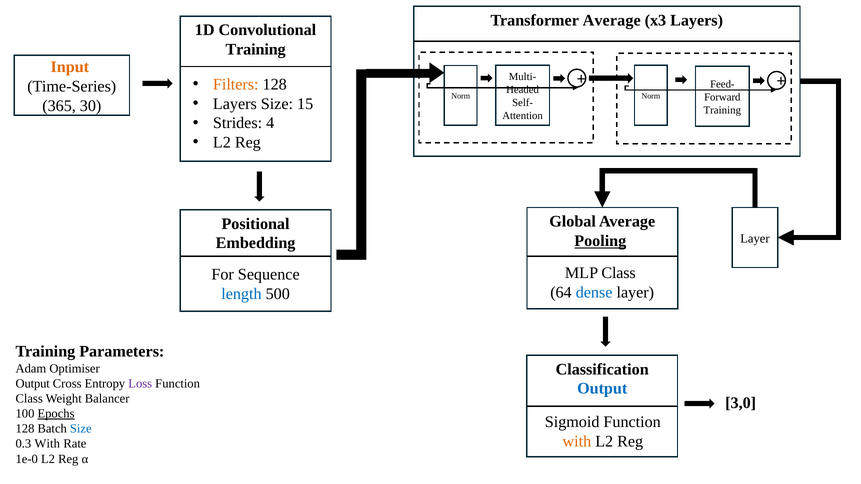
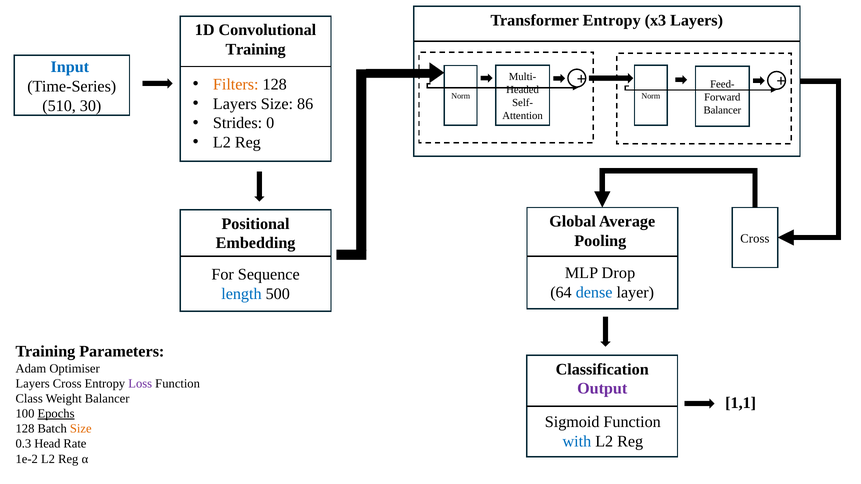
Transformer Average: Average -> Entropy
Input colour: orange -> blue
15: 15 -> 86
365: 365 -> 510
Training at (722, 110): Training -> Balancer
4: 4 -> 0
Layer at (755, 239): Layer -> Cross
Pooling underline: present -> none
MLP Class: Class -> Drop
Output at (33, 384): Output -> Layers
Output at (602, 389) colour: blue -> purple
3,0: 3,0 -> 1,1
Size at (81, 429) colour: blue -> orange
with at (577, 442) colour: orange -> blue
0.3 With: With -> Head
1e-0: 1e-0 -> 1e-2
